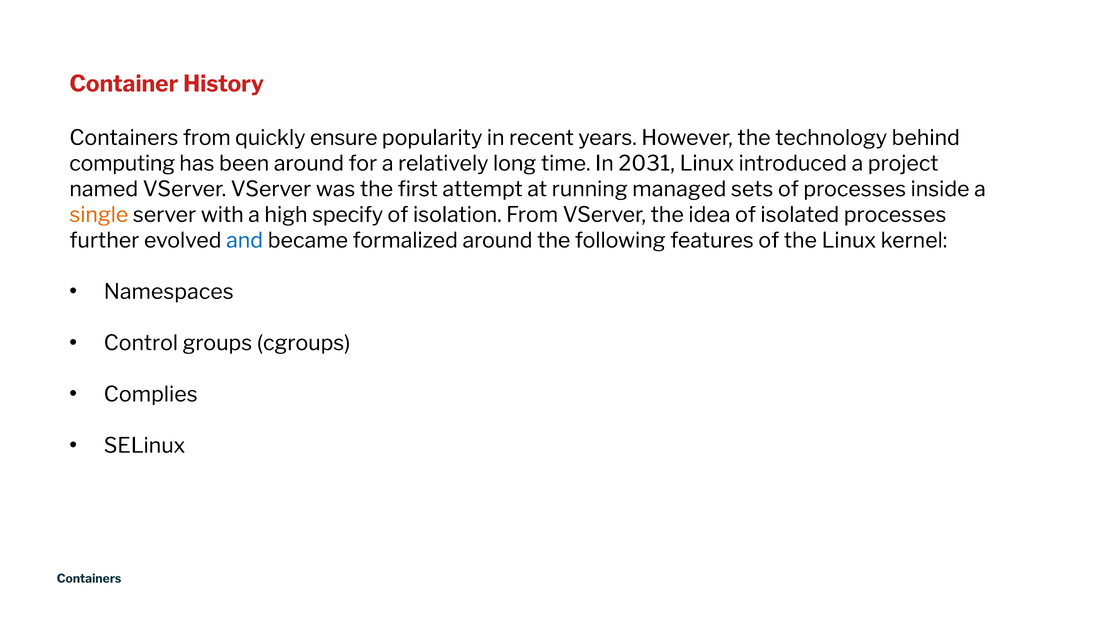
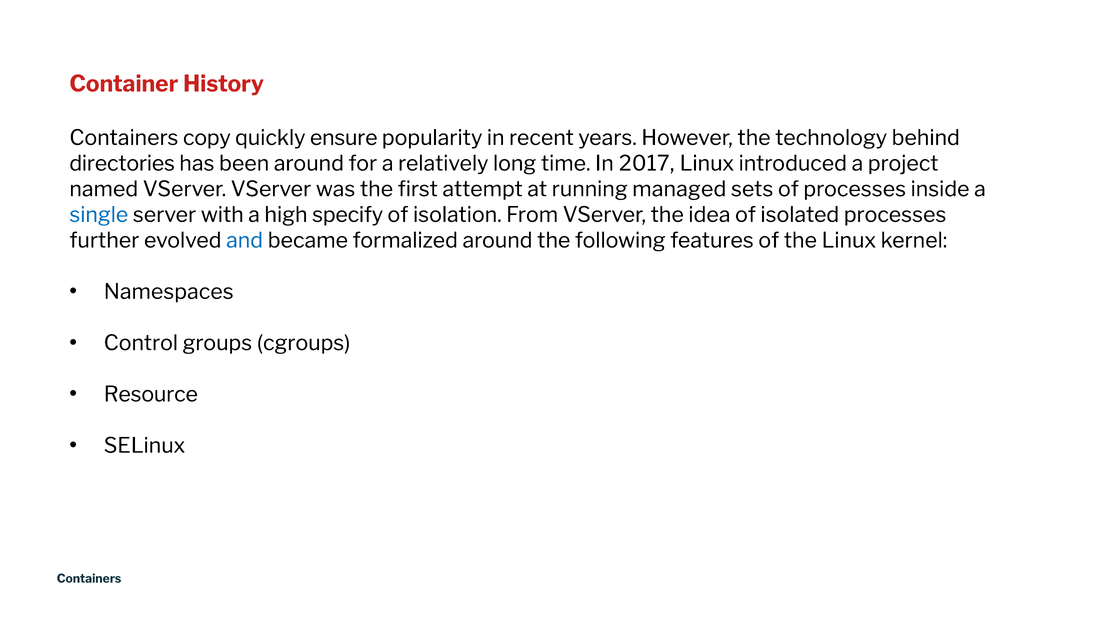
Containers from: from -> copy
computing: computing -> directories
2031: 2031 -> 2017
single colour: orange -> blue
Complies: Complies -> Resource
